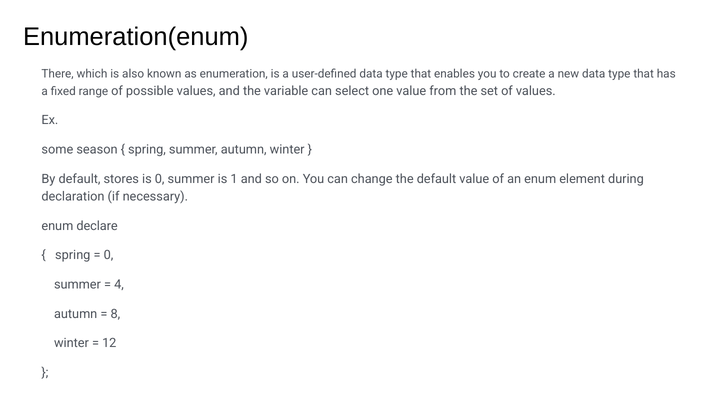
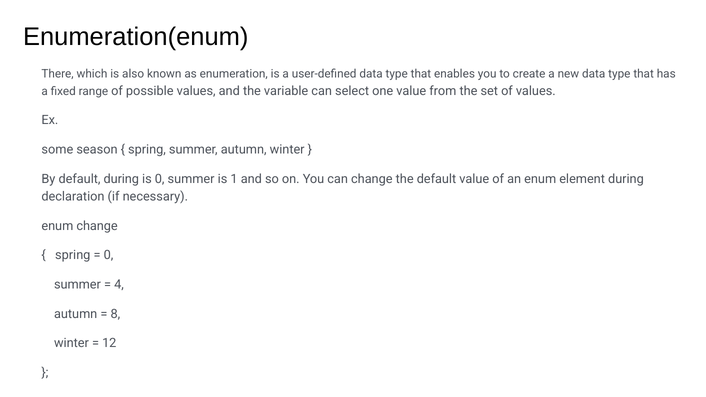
default stores: stores -> during
enum declare: declare -> change
